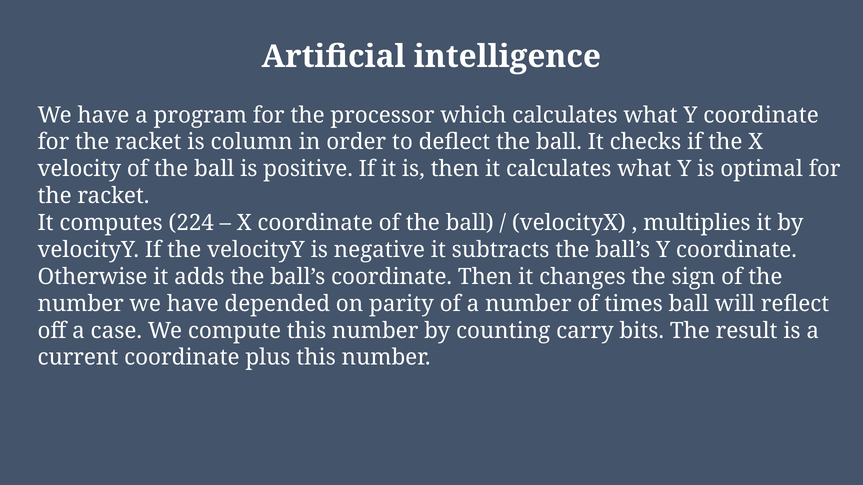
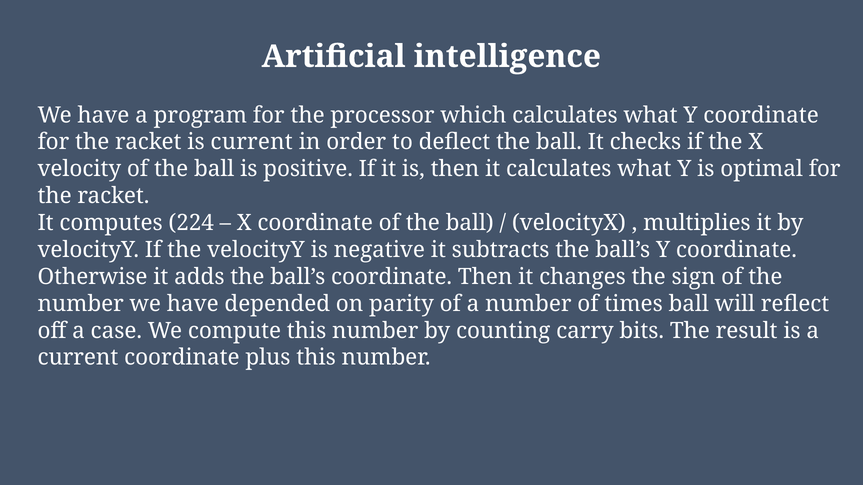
is column: column -> current
